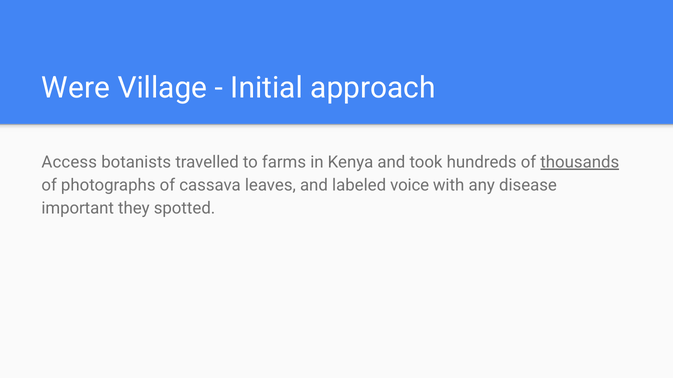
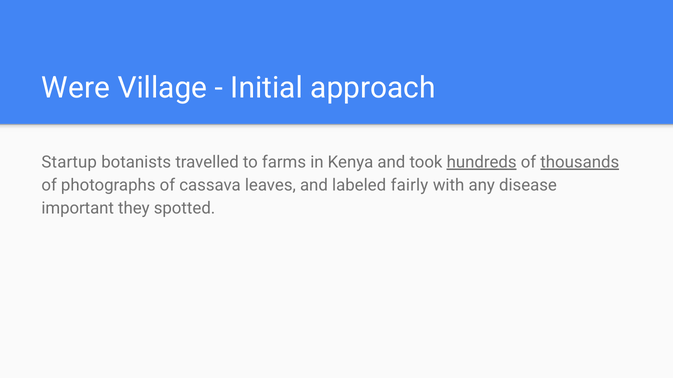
Access: Access -> Startup
hundreds underline: none -> present
voice: voice -> fairly
